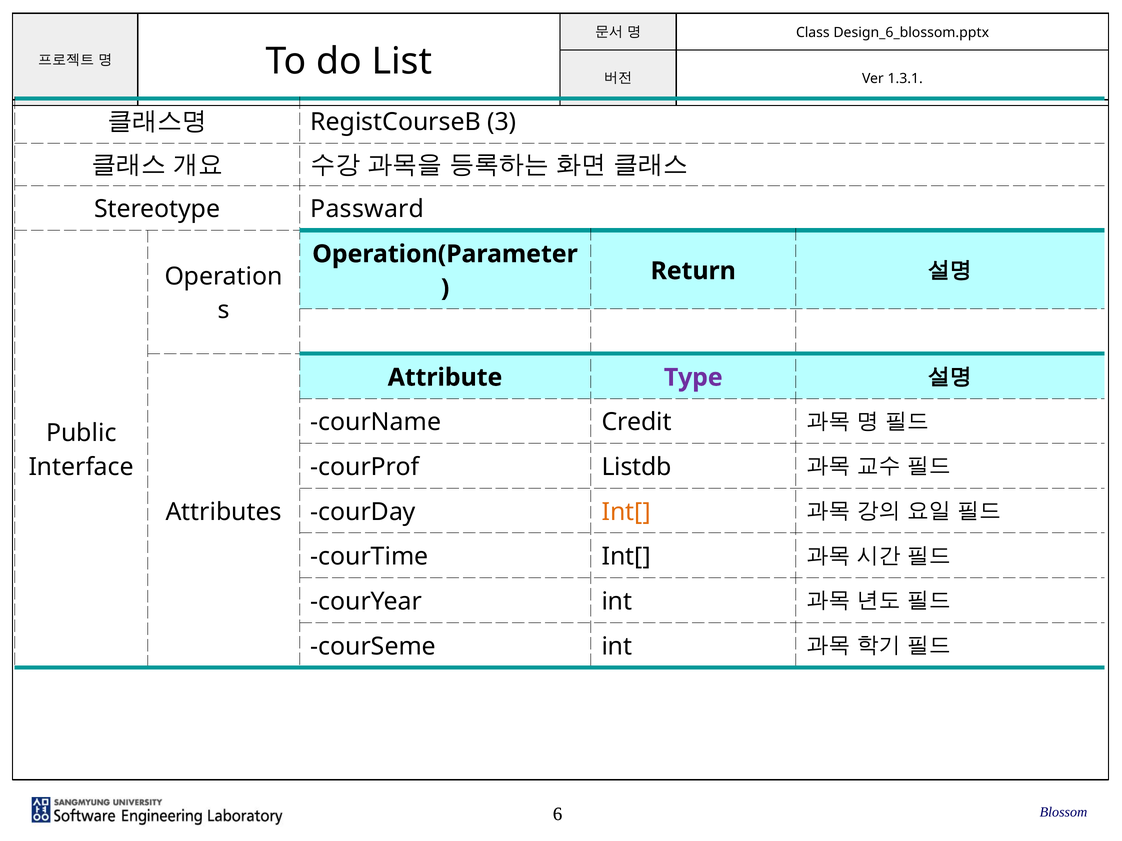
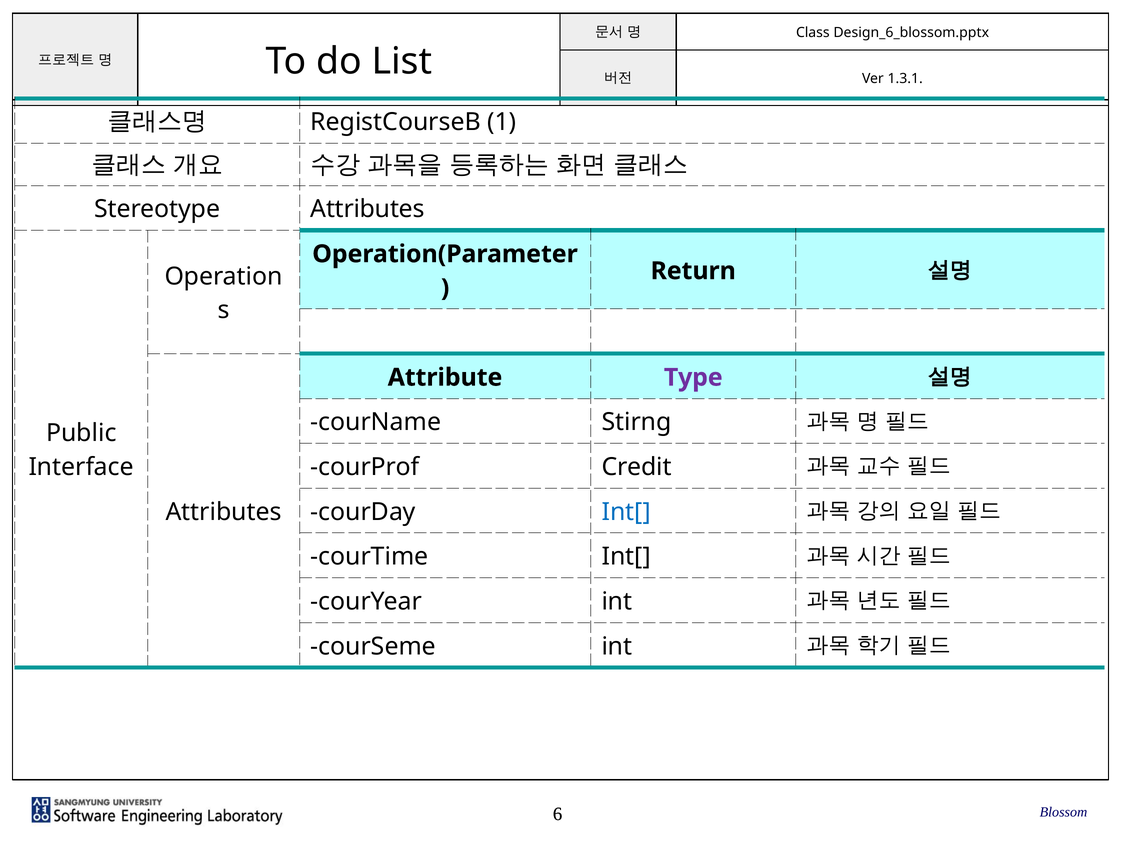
3: 3 -> 1
Stereotype Passward: Passward -> Attributes
Credit: Credit -> Stirng
Listdb: Listdb -> Credit
Int[ at (626, 512) colour: orange -> blue
